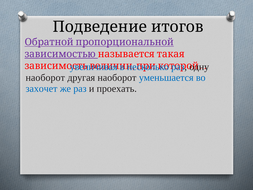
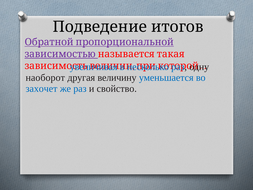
другая наоборот: наоборот -> величину
проехать: проехать -> свойство
